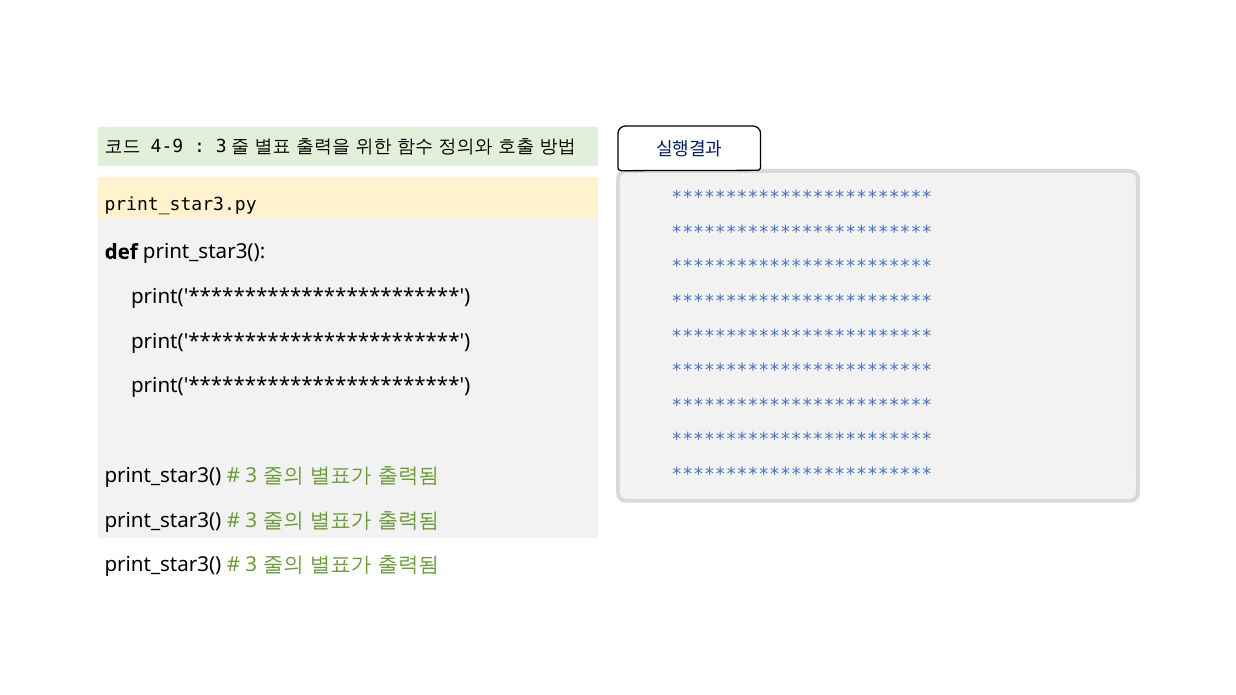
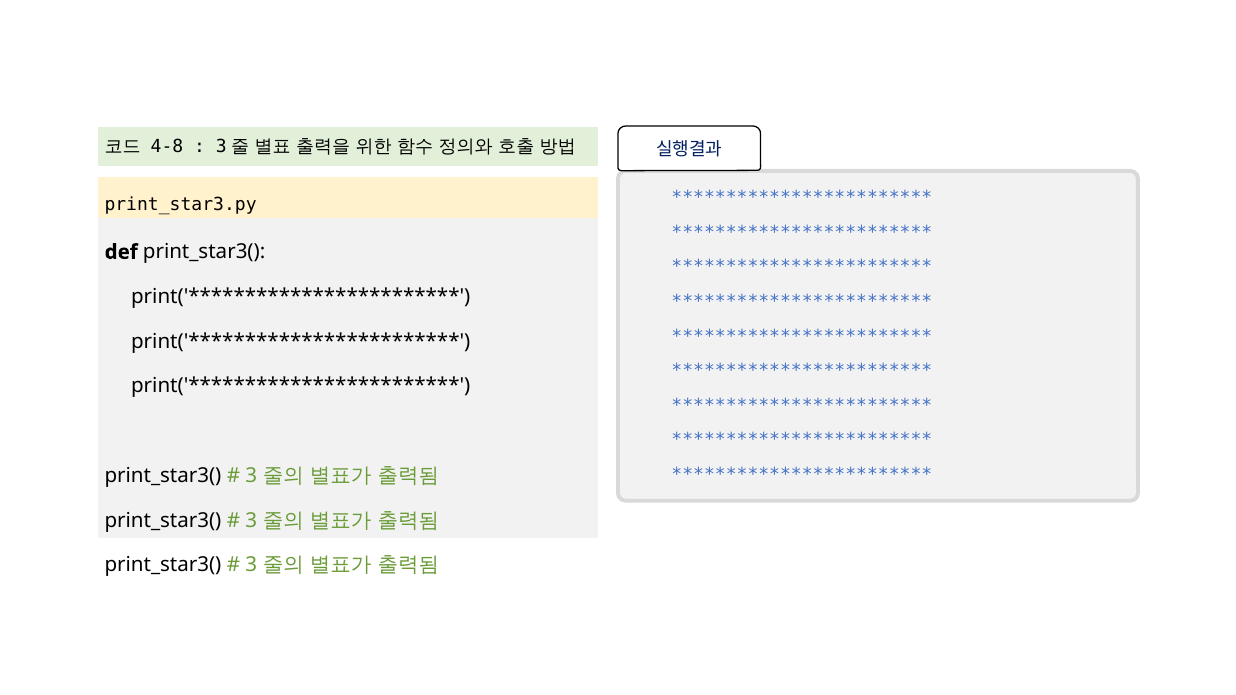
4-9: 4-9 -> 4-8
